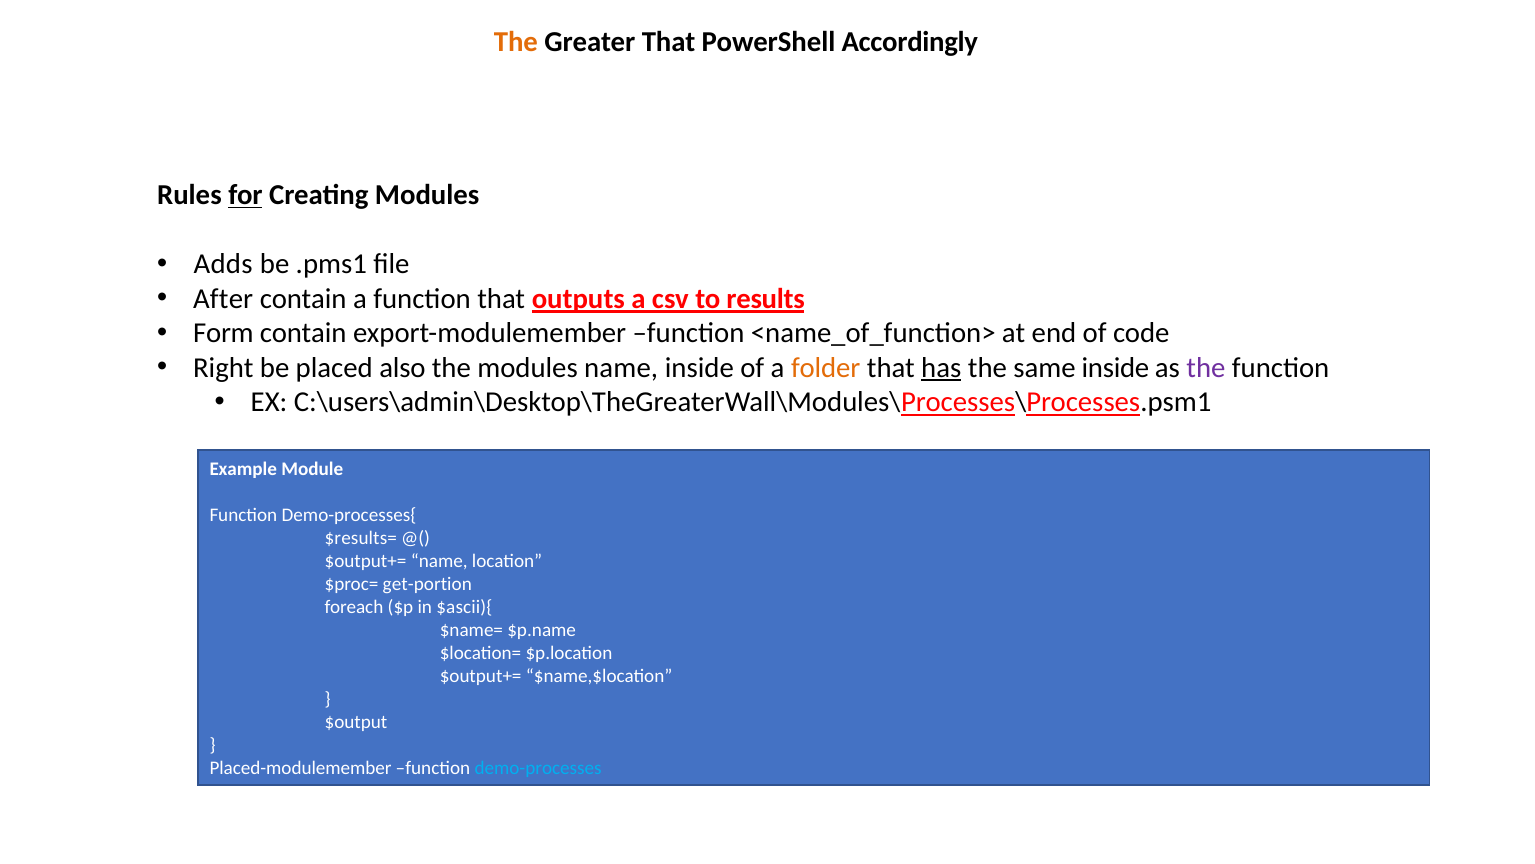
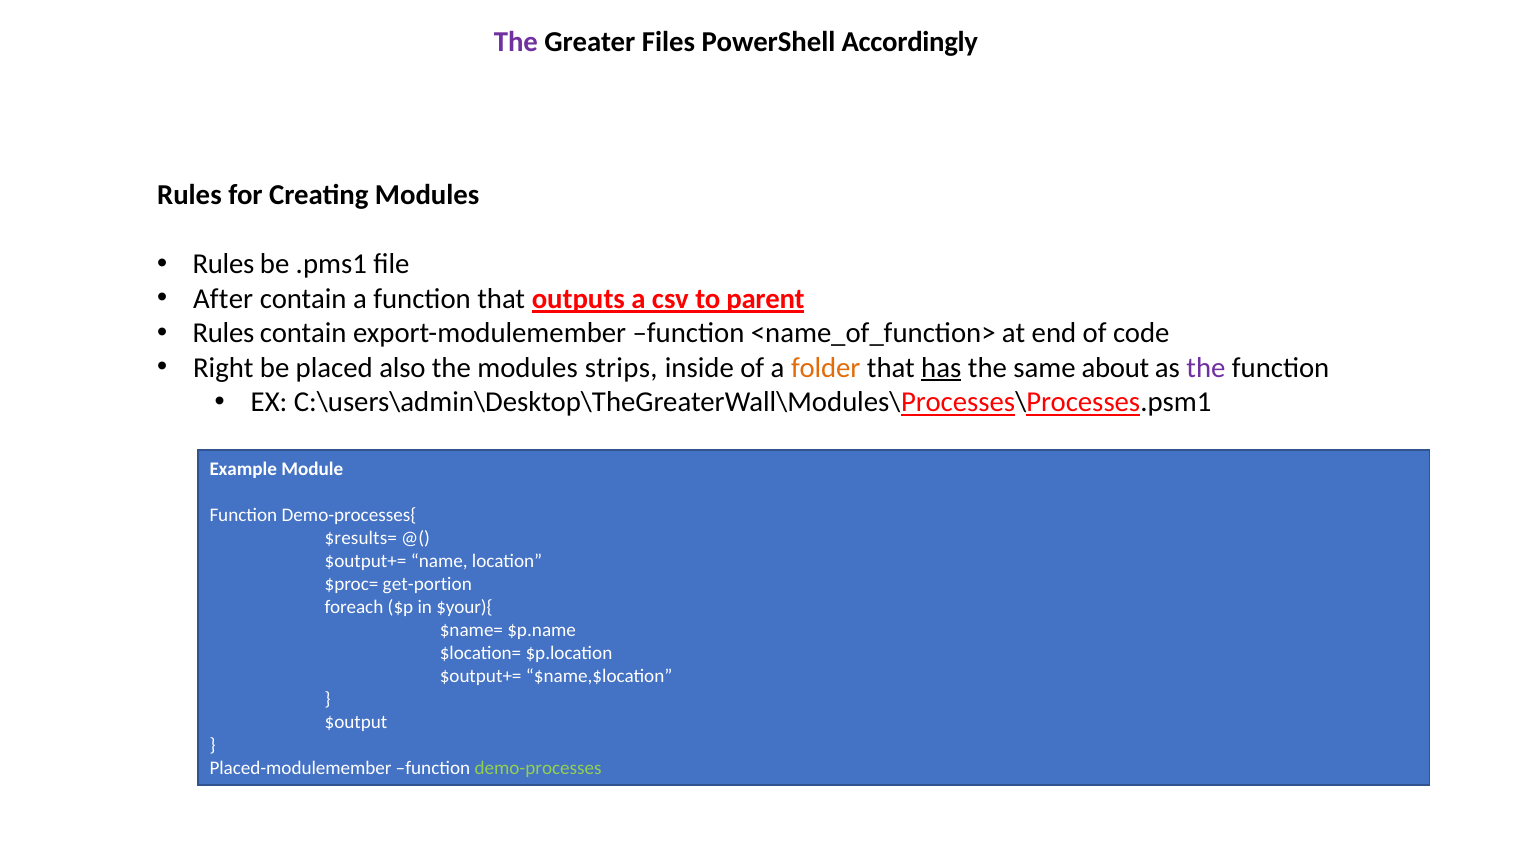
The at (516, 42) colour: orange -> purple
Greater That: That -> Files
for underline: present -> none
Adds at (223, 264): Adds -> Rules
results: results -> parent
Form at (223, 333): Form -> Rules
modules name: name -> strips
same inside: inside -> about
$ascii){: $ascii){ -> $your){
demo-processes colour: light blue -> light green
